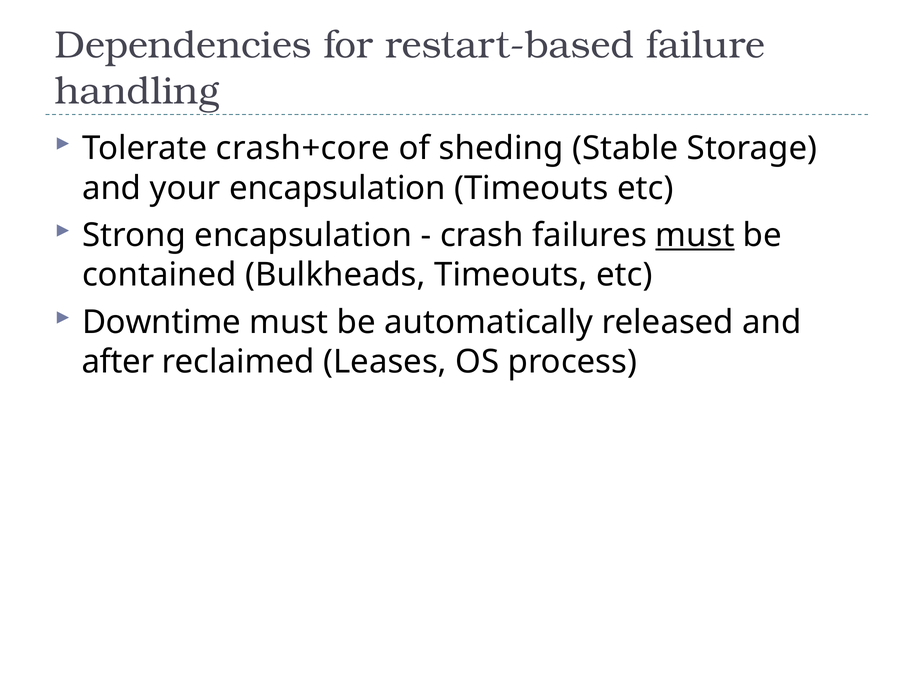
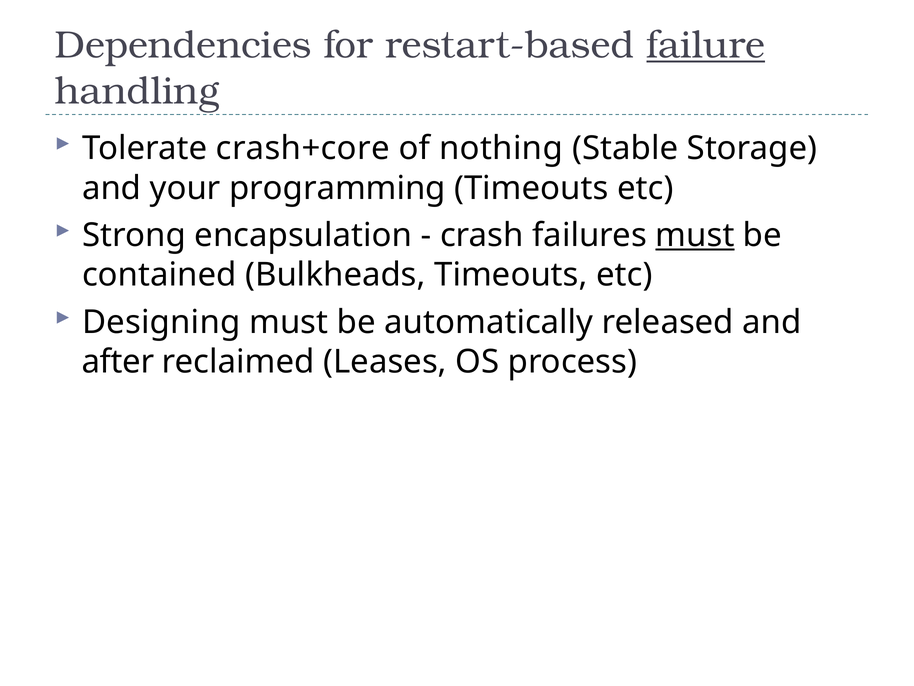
failure underline: none -> present
sheding: sheding -> nothing
your encapsulation: encapsulation -> programming
Downtime: Downtime -> Designing
